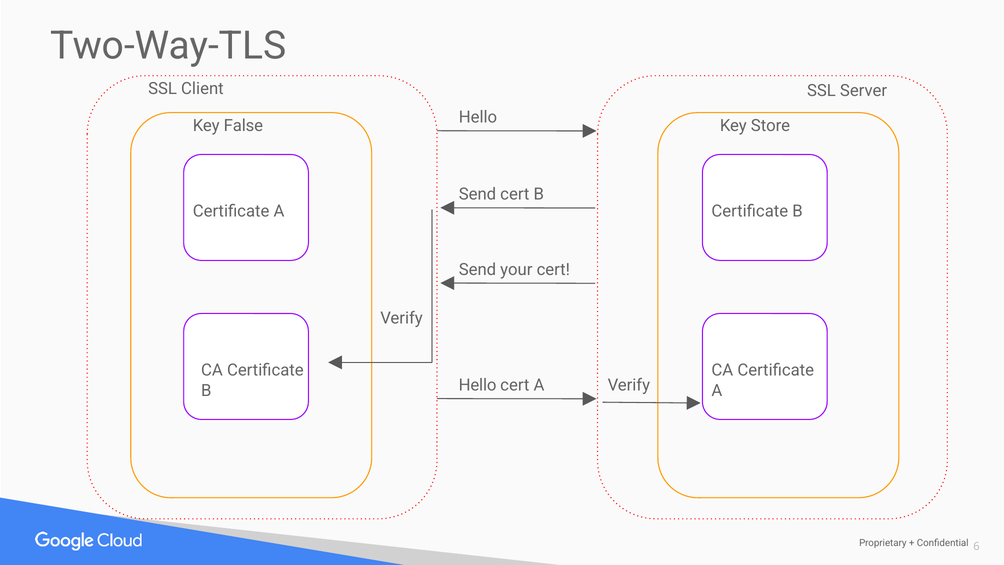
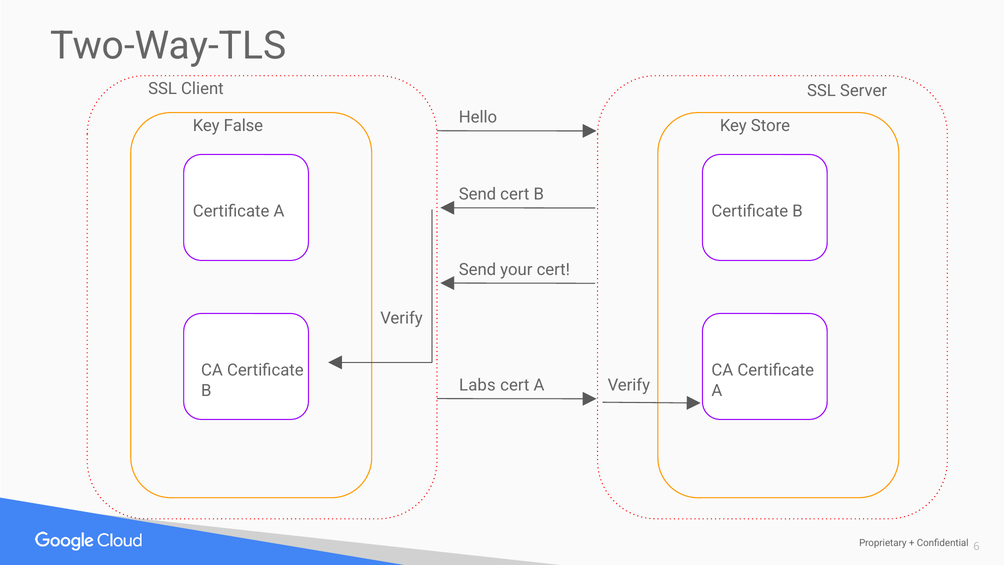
Hello at (478, 385): Hello -> Labs
